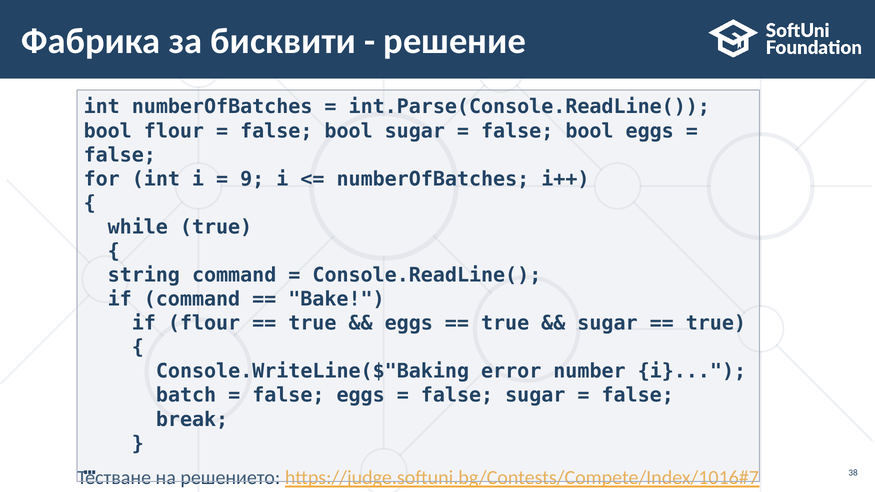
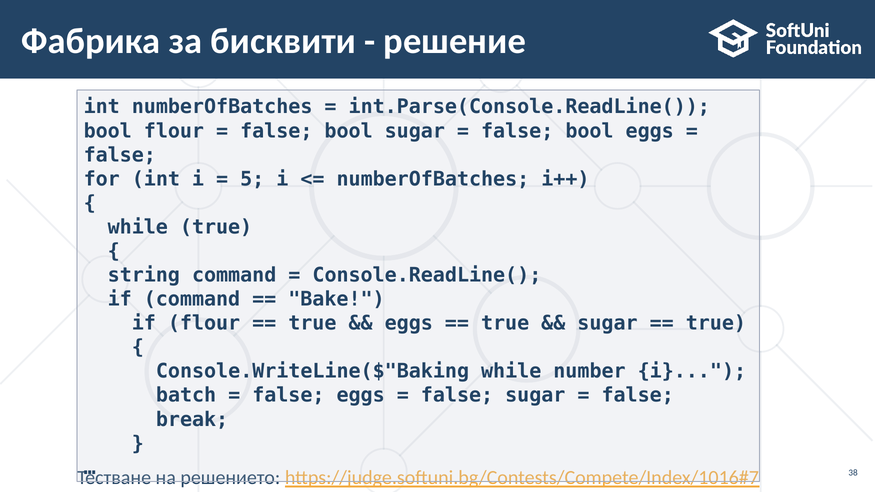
9: 9 -> 5
Console.WriteLine($"Baking error: error -> while
